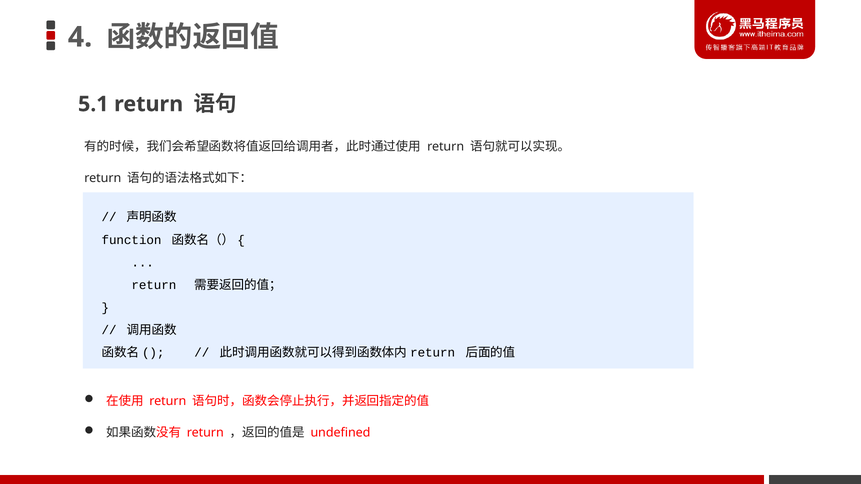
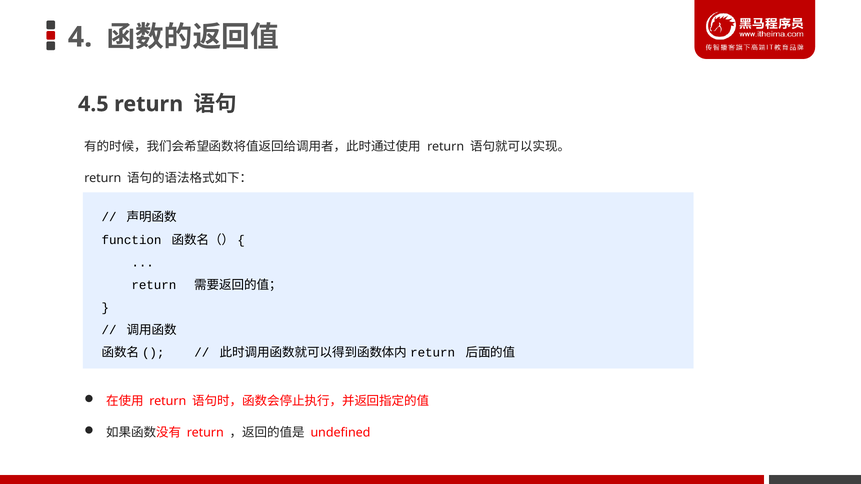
5.1: 5.1 -> 4.5
